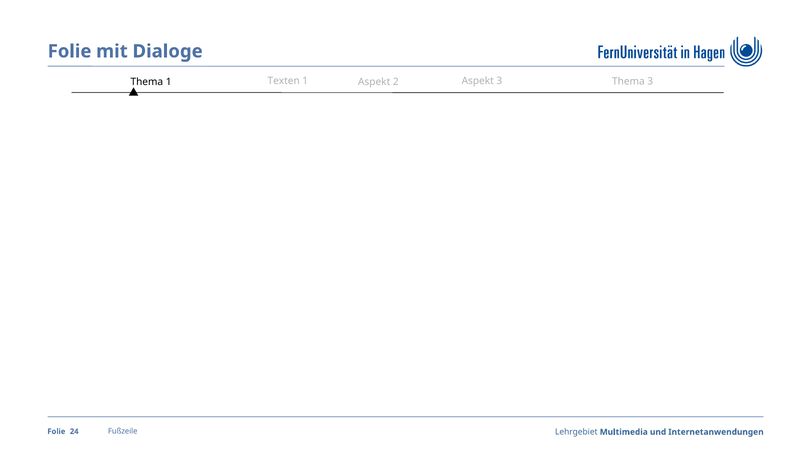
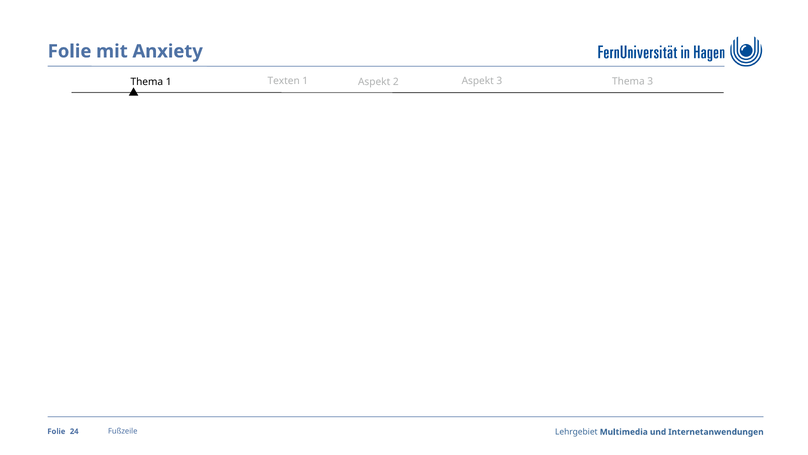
Dialoge: Dialoge -> Anxiety
